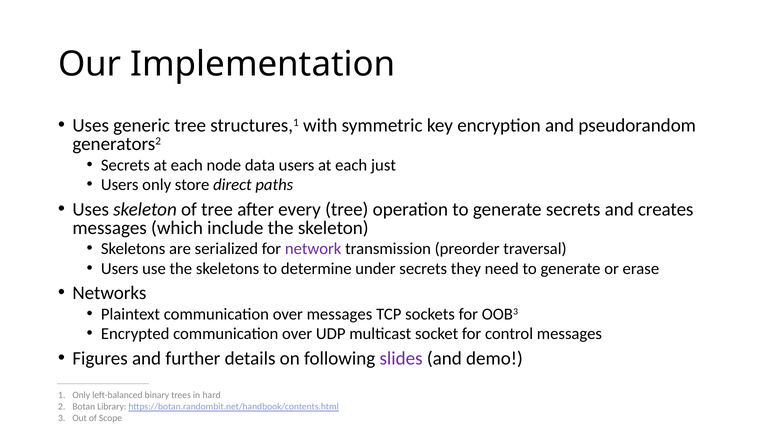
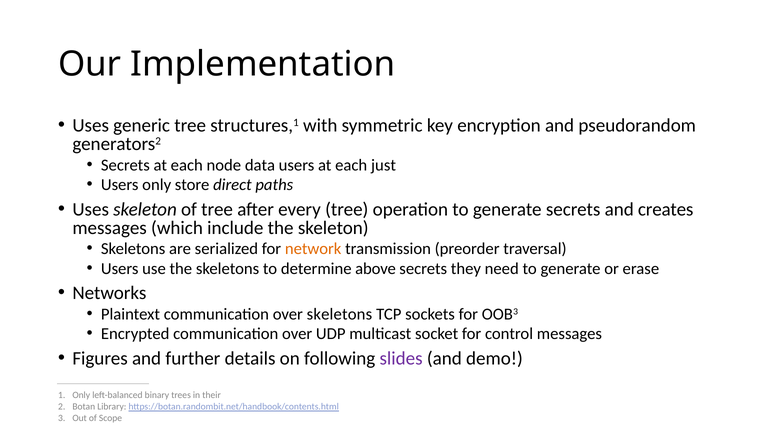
network colour: purple -> orange
under: under -> above
over messages: messages -> skeletons
hard: hard -> their
